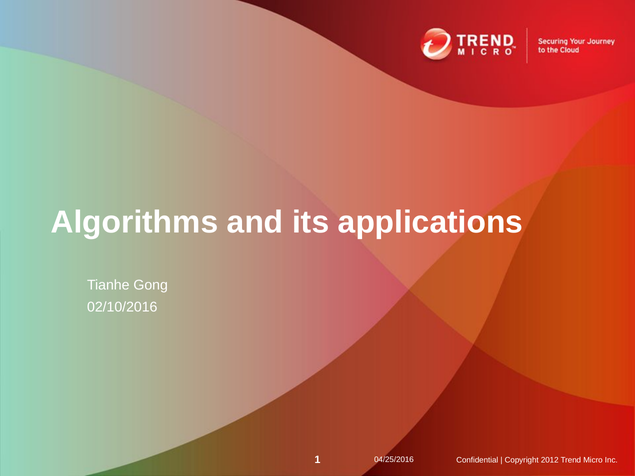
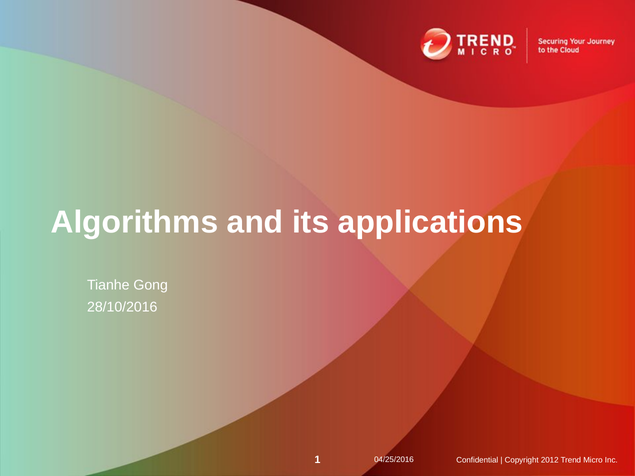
02/10/2016: 02/10/2016 -> 28/10/2016
